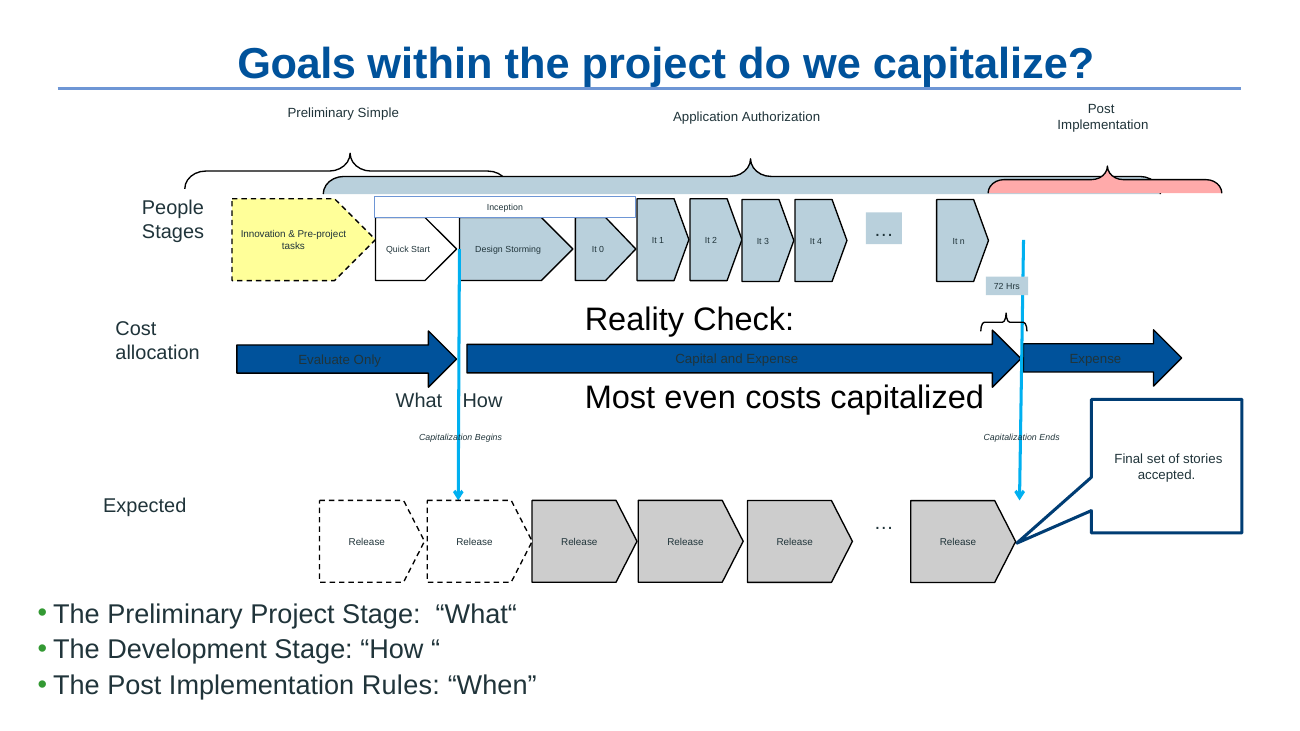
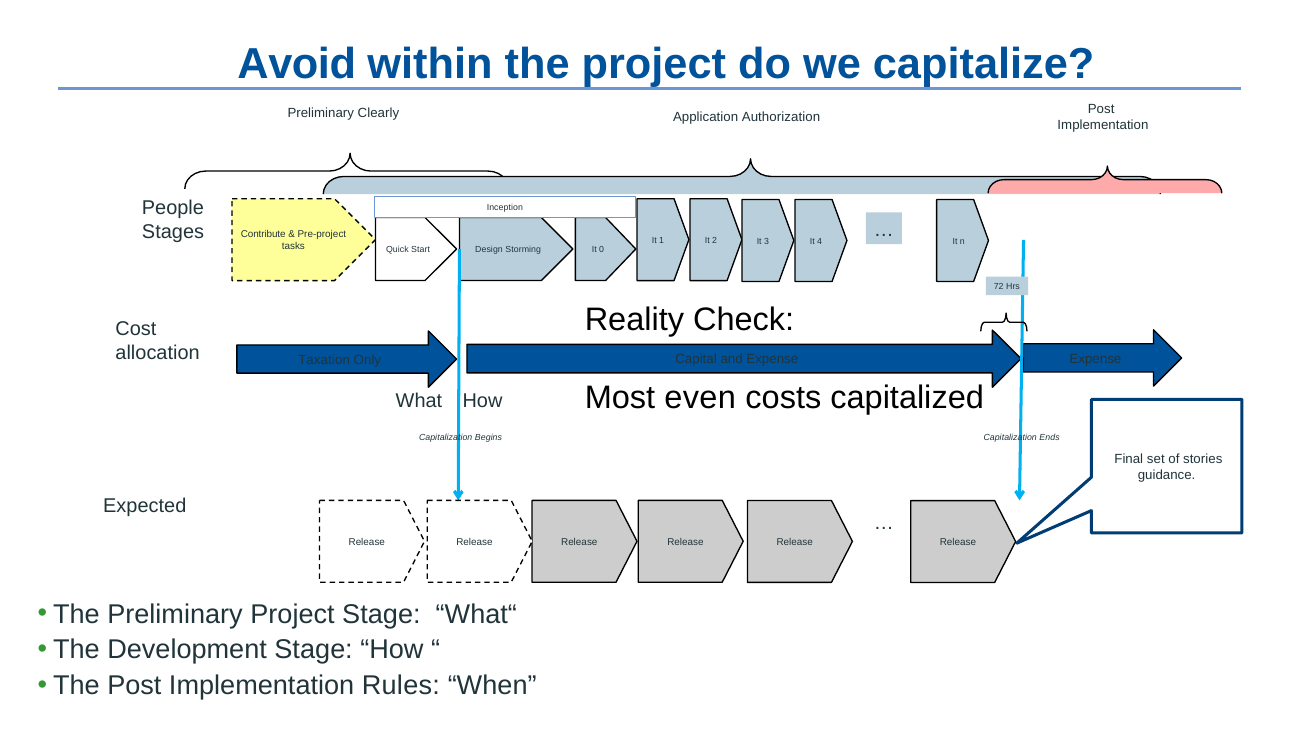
Goals: Goals -> Avoid
Simple: Simple -> Clearly
Innovation: Innovation -> Contribute
Evaluate: Evaluate -> Taxation
accepted: accepted -> guidance
